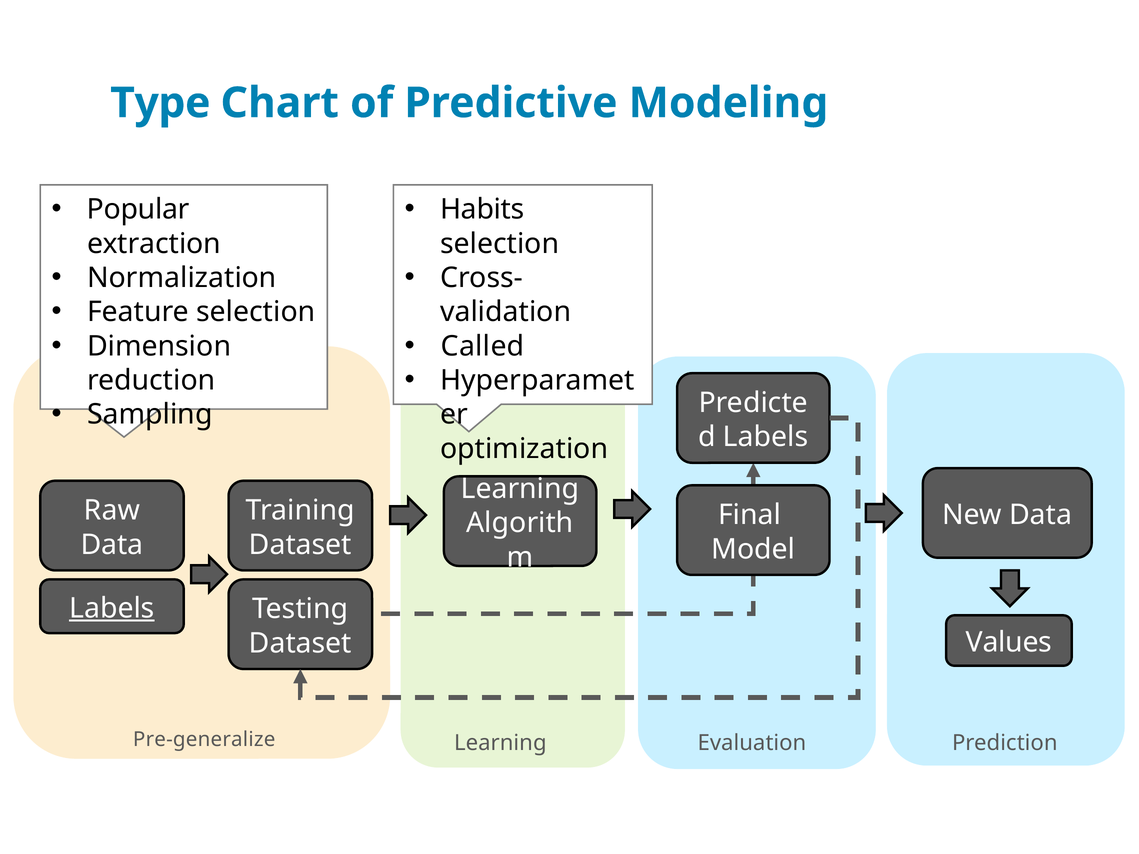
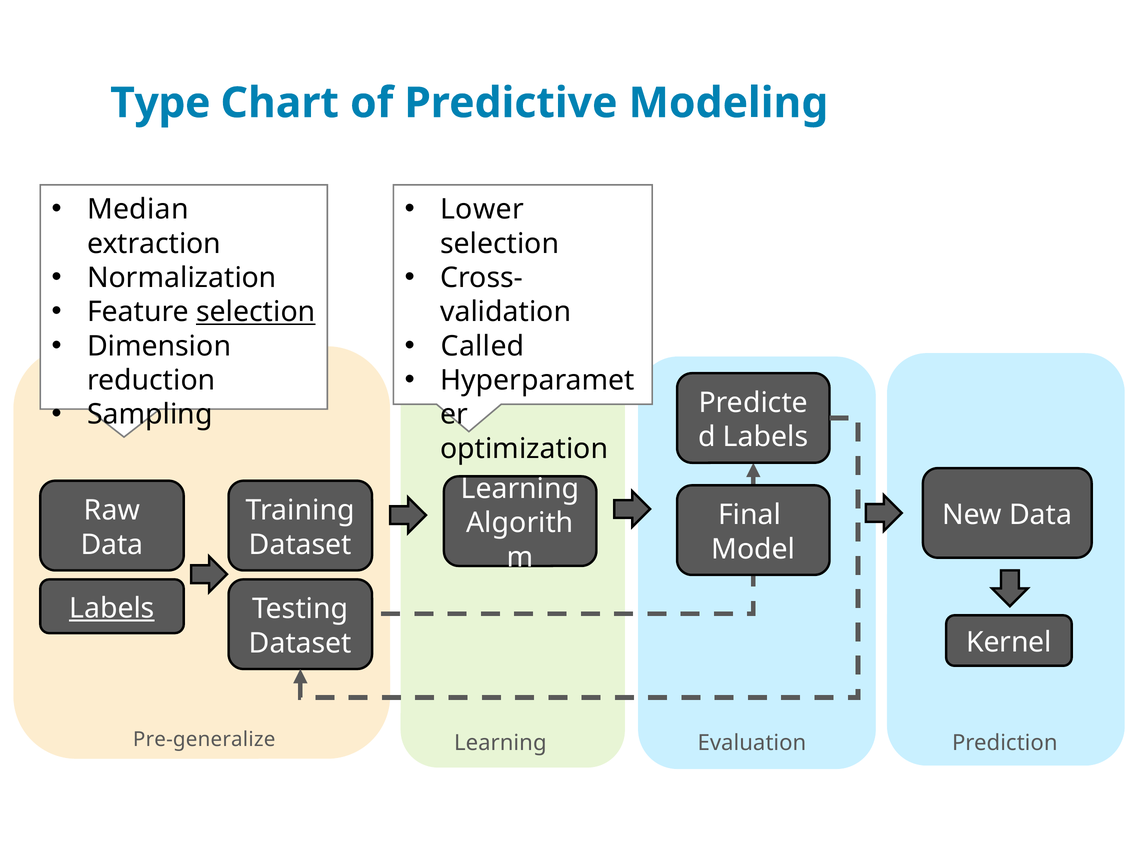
Popular: Popular -> Median
Habits: Habits -> Lower
selection at (256, 312) underline: none -> present
Values: Values -> Kernel
